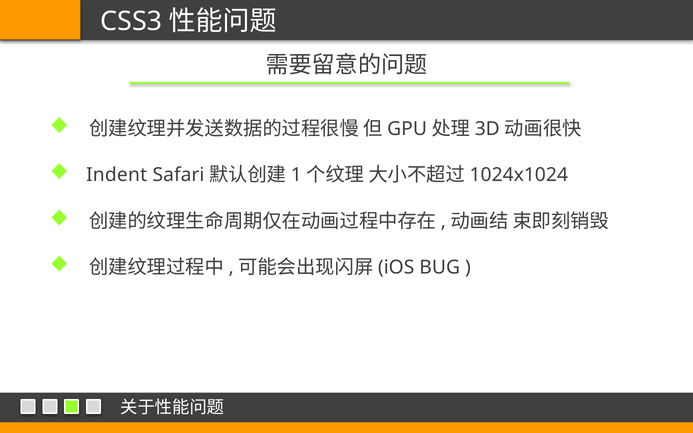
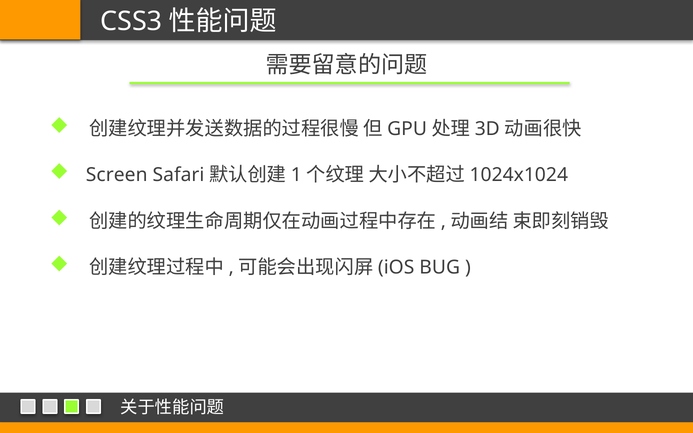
Indent: Indent -> Screen
